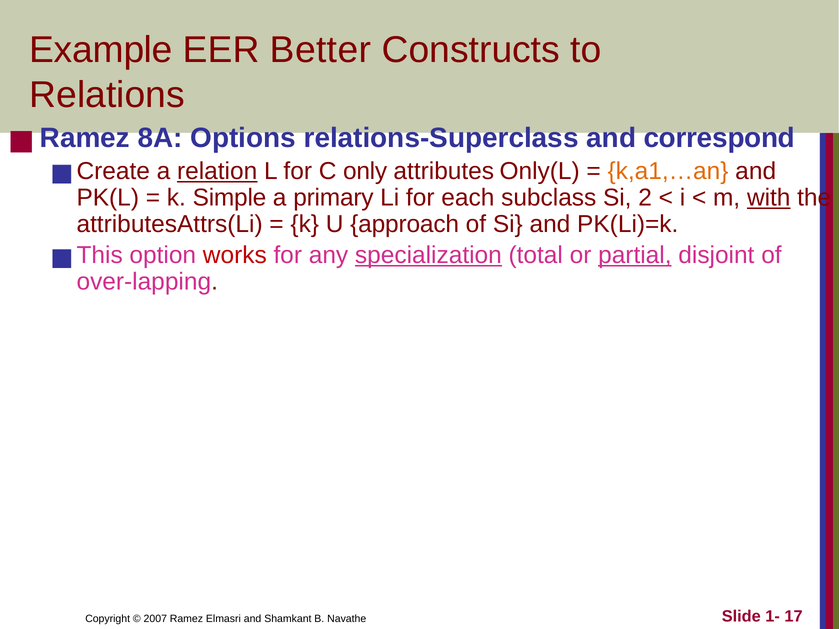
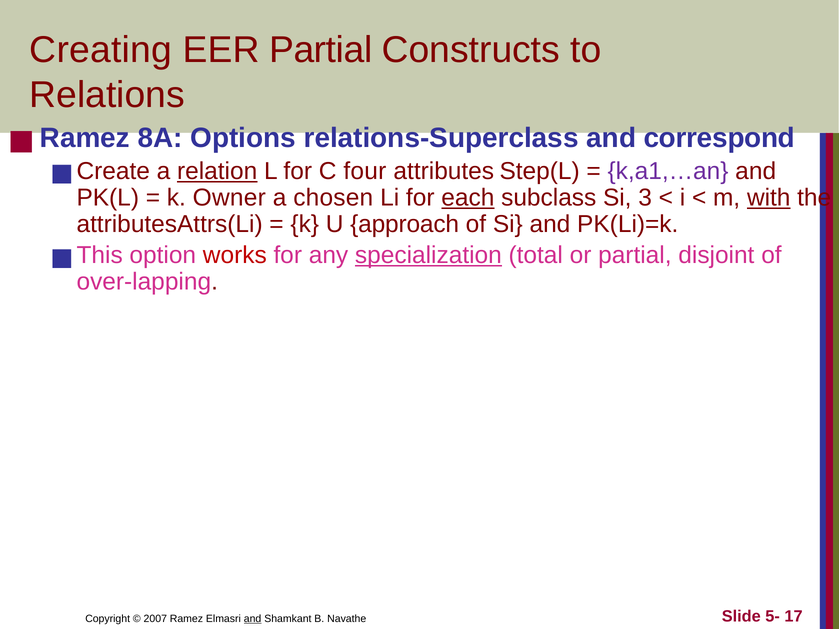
Example: Example -> Creating
EER Better: Better -> Partial
only: only -> four
Only(L: Only(L -> Step(L
k,a1,…an colour: orange -> purple
Simple: Simple -> Owner
primary: primary -> chosen
each underline: none -> present
2: 2 -> 3
partial at (635, 255) underline: present -> none
and at (253, 619) underline: none -> present
1-: 1- -> 5-
